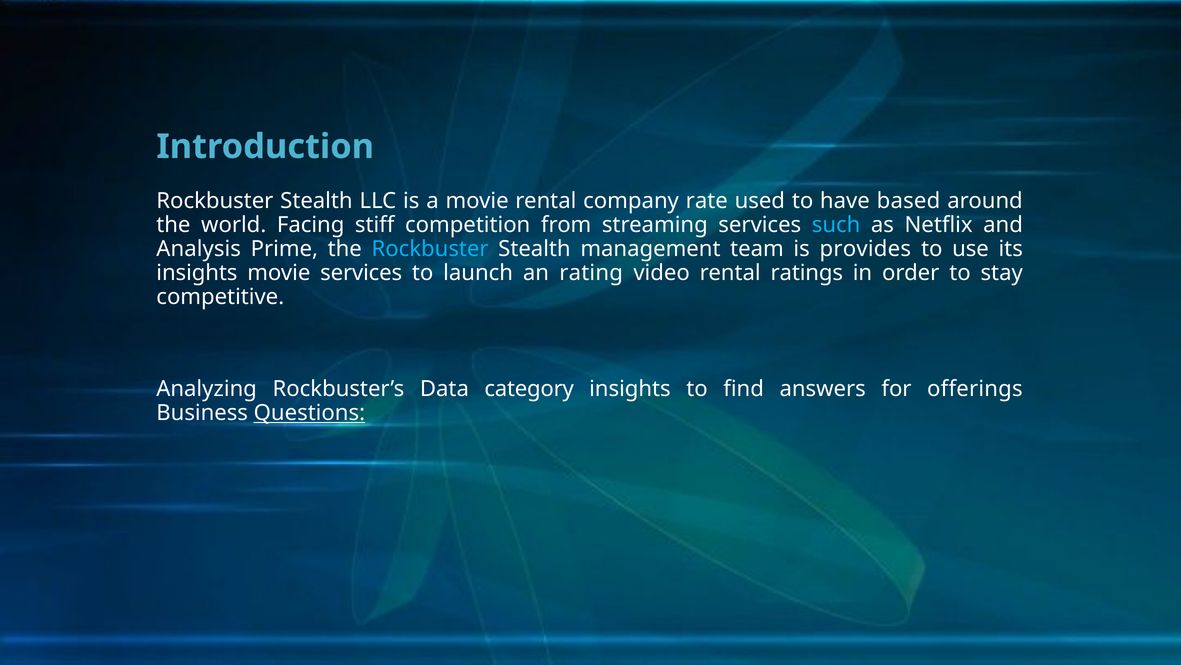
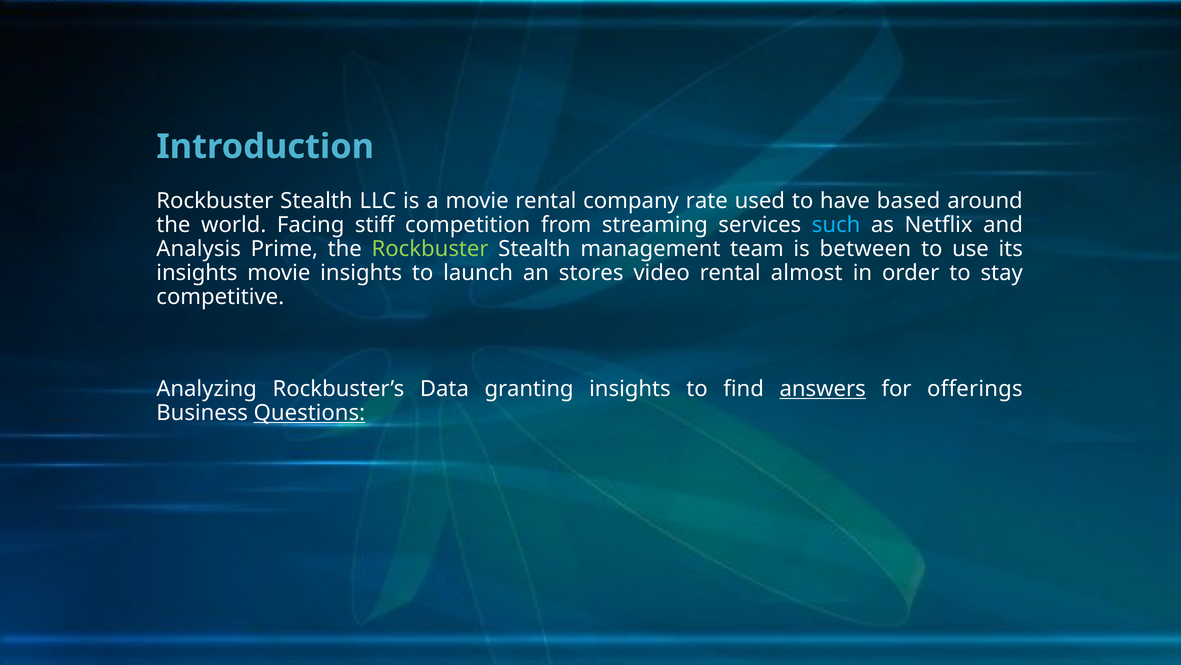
Rockbuster at (430, 249) colour: light blue -> light green
provides: provides -> between
movie services: services -> insights
rating: rating -> stores
ratings: ratings -> almost
category: category -> granting
answers underline: none -> present
